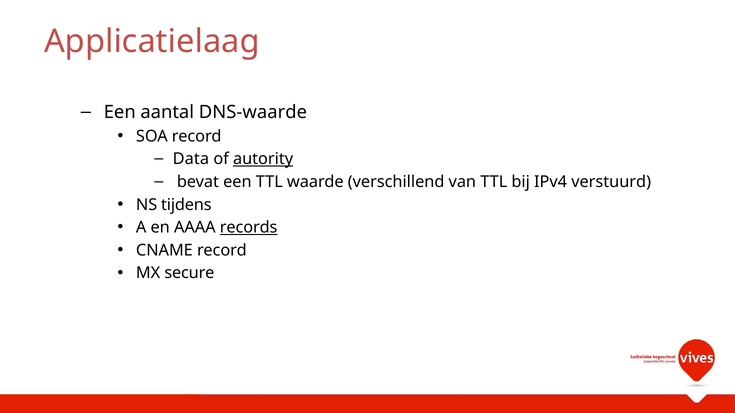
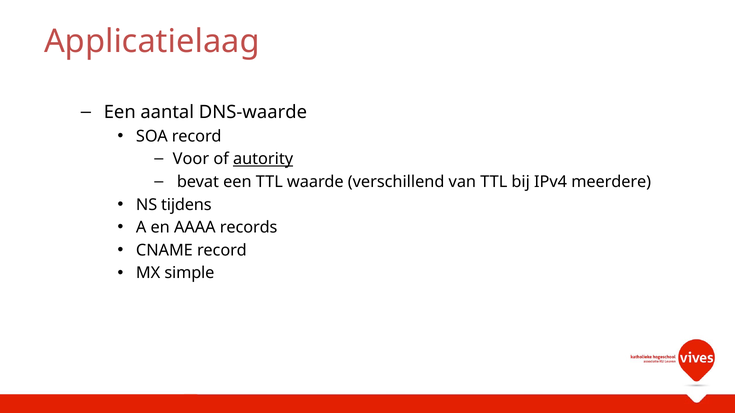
Data: Data -> Voor
verstuurd: verstuurd -> meerdere
records underline: present -> none
secure: secure -> simple
